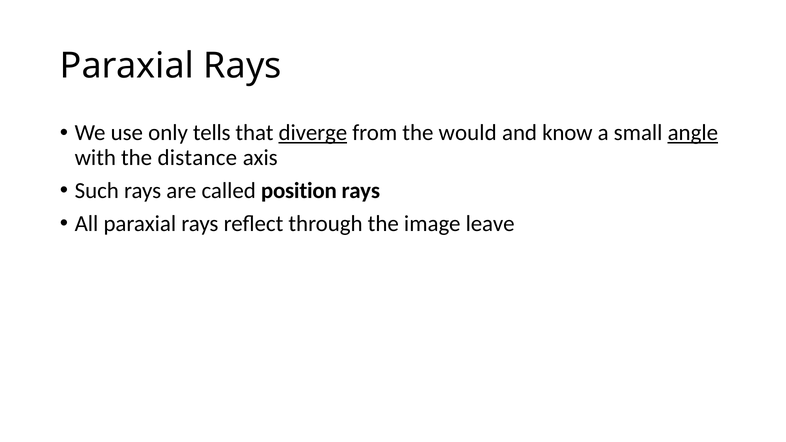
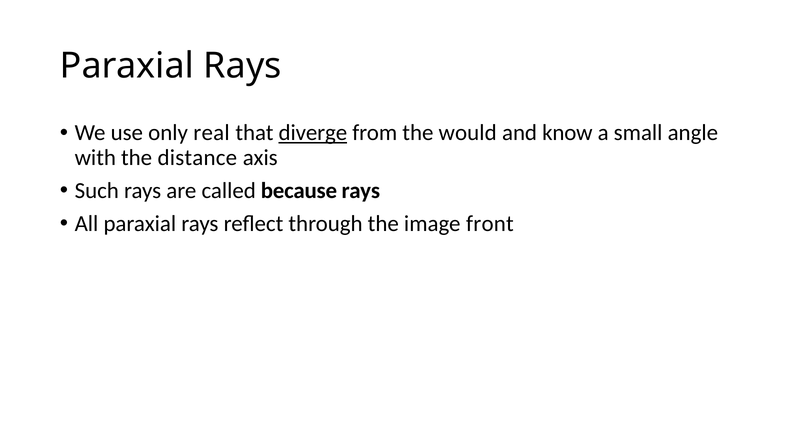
tells: tells -> real
angle underline: present -> none
position: position -> because
leave: leave -> front
